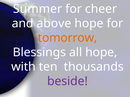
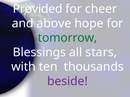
Summer: Summer -> Provided
tomorrow colour: orange -> green
all hope: hope -> stars
